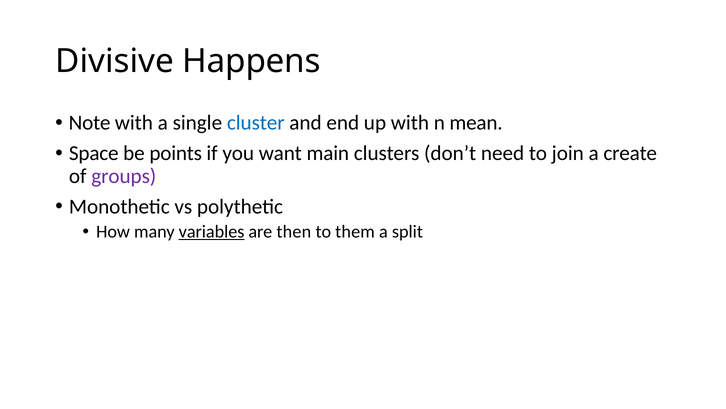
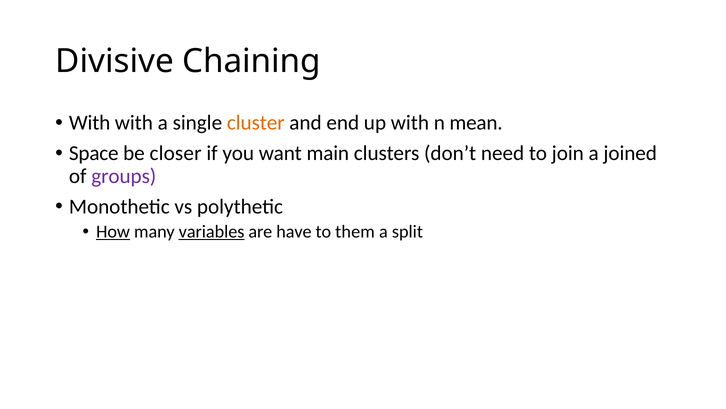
Happens: Happens -> Chaining
Note at (90, 123): Note -> With
cluster colour: blue -> orange
points: points -> closer
create: create -> joined
How underline: none -> present
then: then -> have
